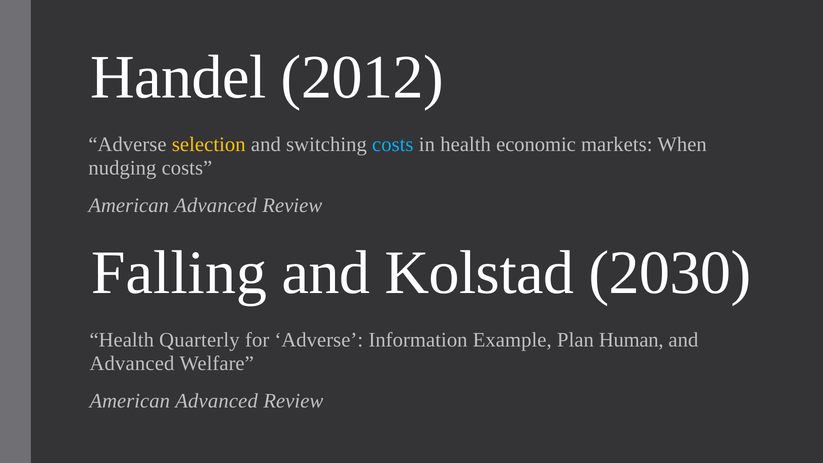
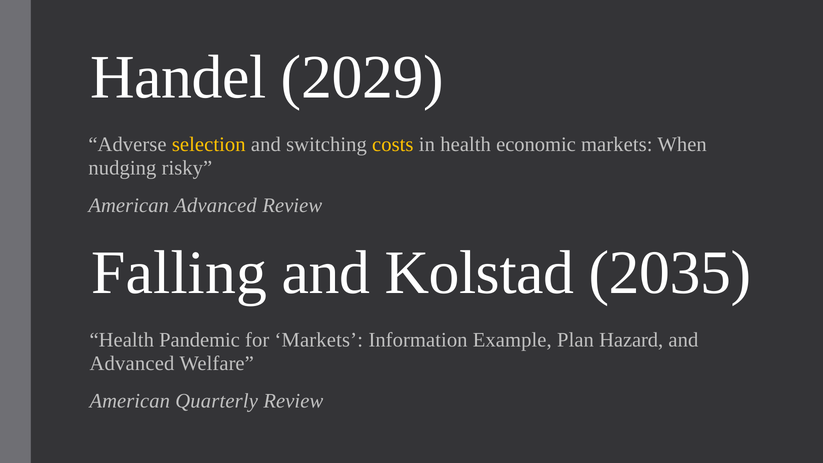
2012: 2012 -> 2029
costs at (393, 145) colour: light blue -> yellow
nudging costs: costs -> risky
2030: 2030 -> 2035
Quarterly: Quarterly -> Pandemic
for Adverse: Adverse -> Markets
Human: Human -> Hazard
Advanced at (217, 401): Advanced -> Quarterly
